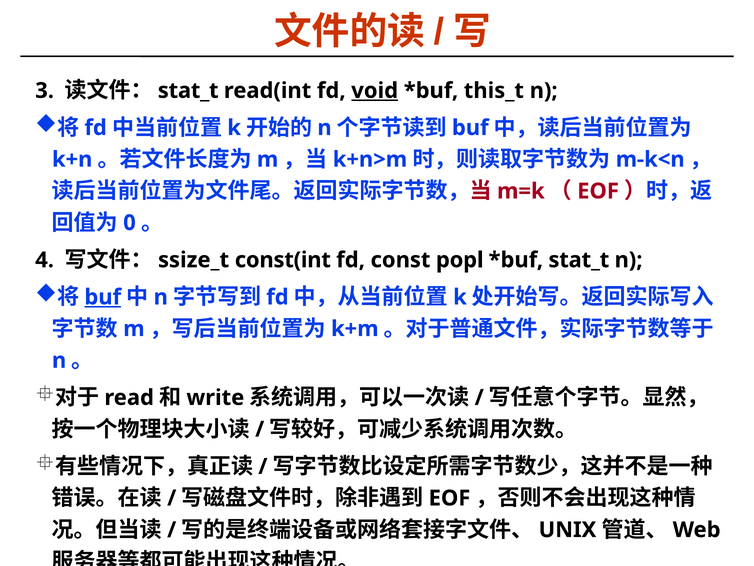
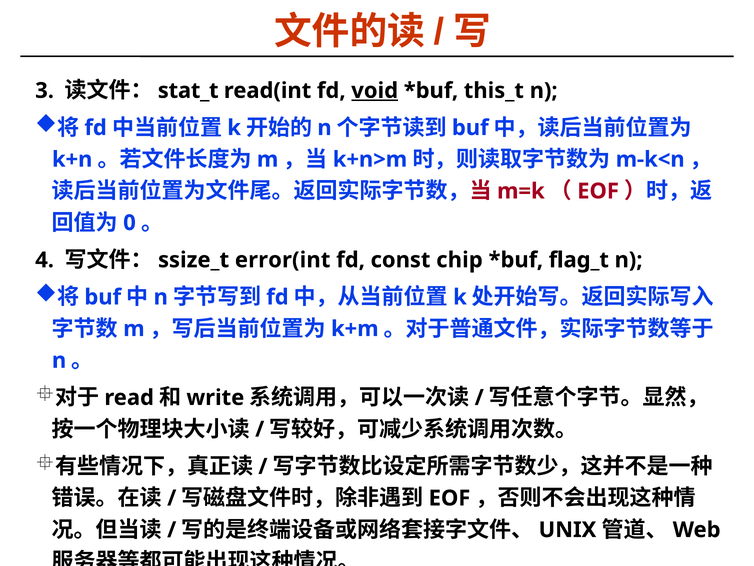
const(int: const(int -> error(int
popl: popl -> chip
stat_t at (579, 260): stat_t -> flag_t
buf at (103, 297) underline: present -> none
